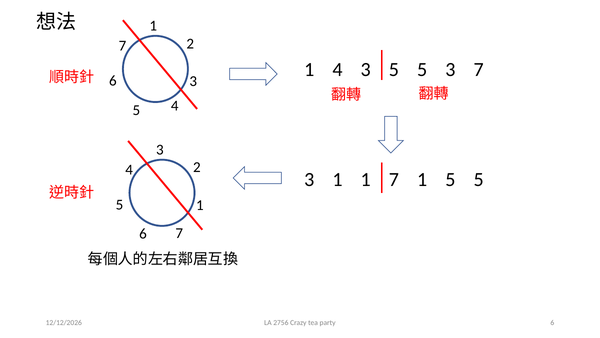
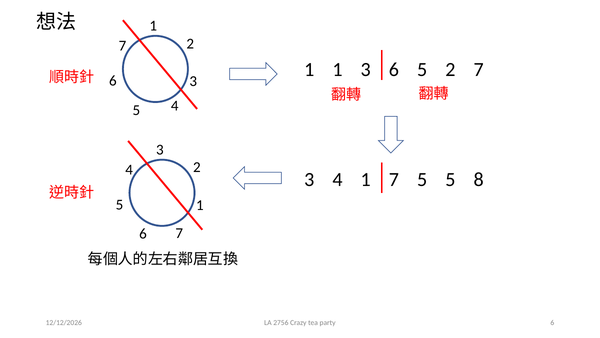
1 4: 4 -> 1
3 5: 5 -> 6
3 at (450, 70): 3 -> 2
1 at (337, 179): 1 -> 4
1 7 1: 1 -> 5
5 at (479, 179): 5 -> 8
